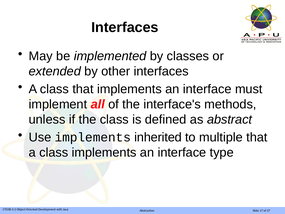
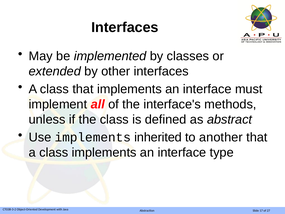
multiple: multiple -> another
